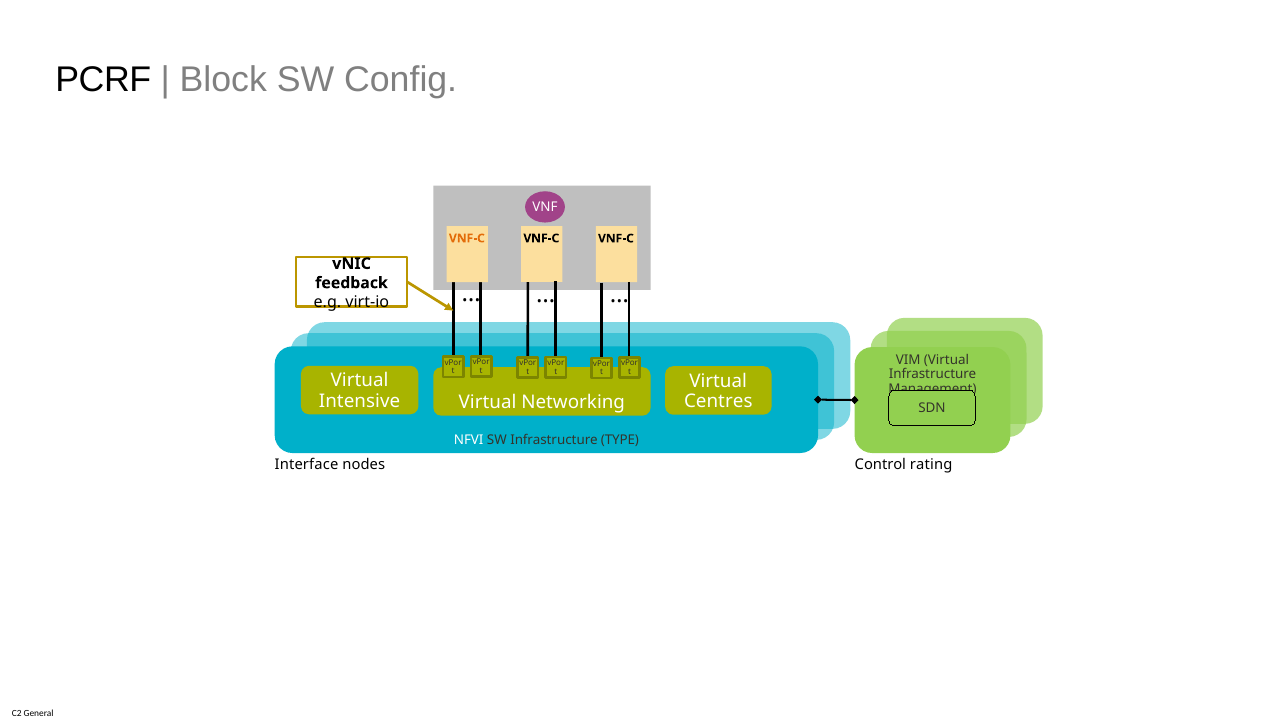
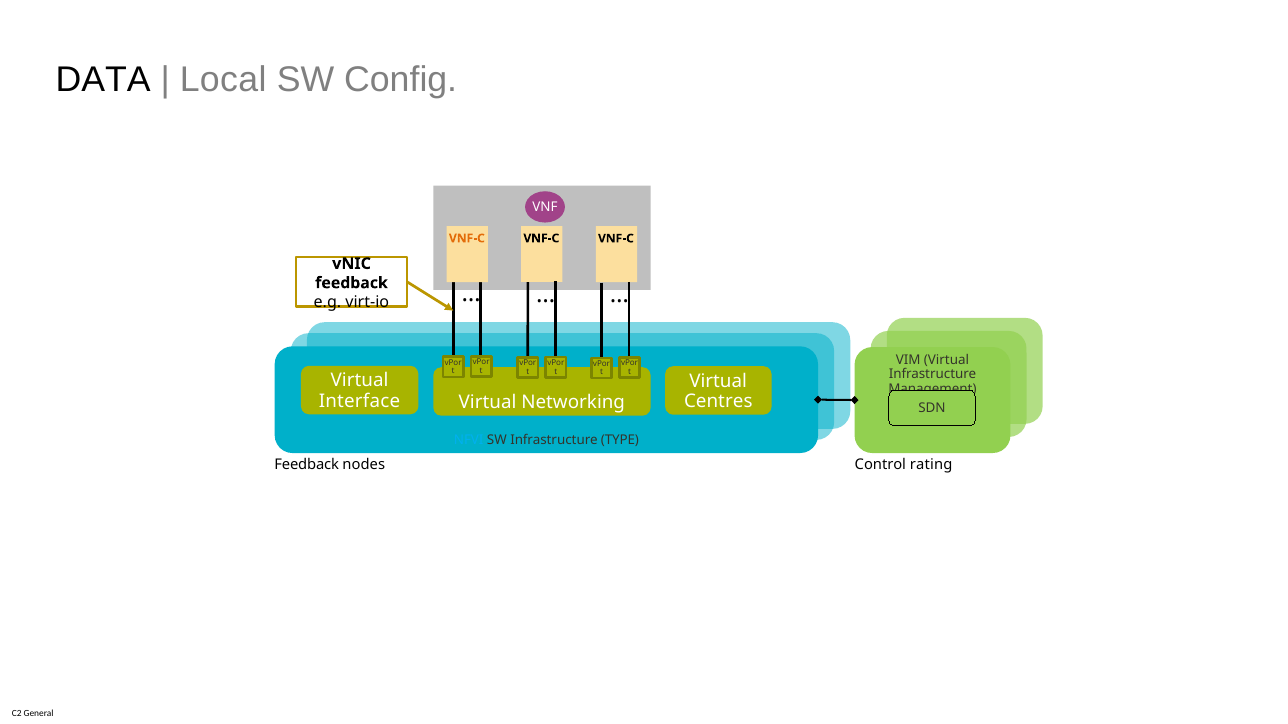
PCRF: PCRF -> DATA
Block: Block -> Local
Intensive: Intensive -> Interface
NFVI colour: white -> light blue
Interface at (307, 465): Interface -> Feedback
